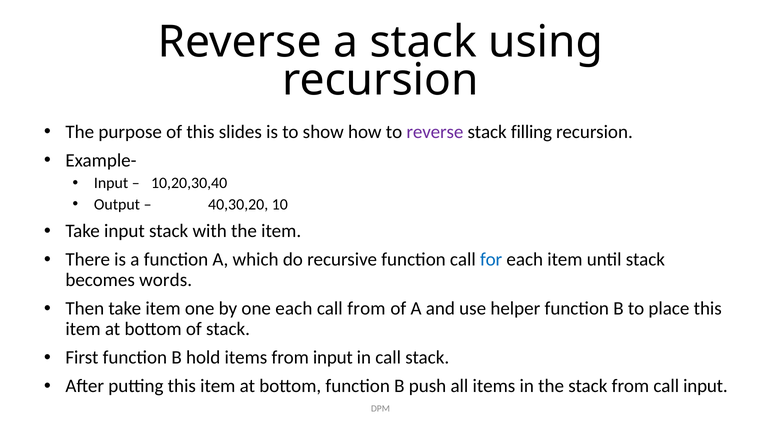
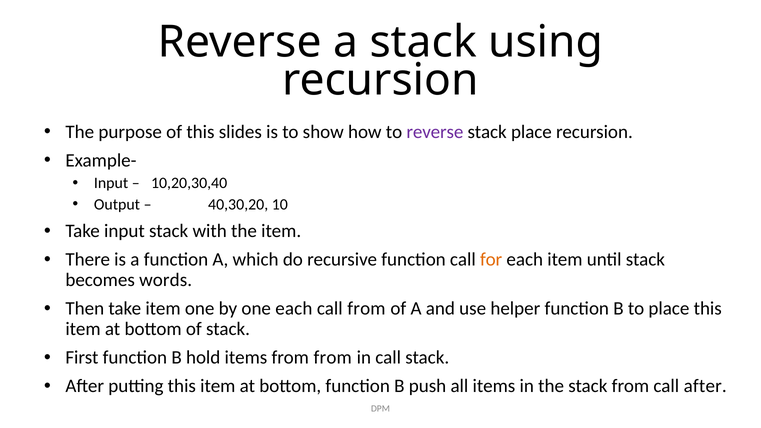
stack filling: filling -> place
for colour: blue -> orange
from input: input -> from
call input: input -> after
